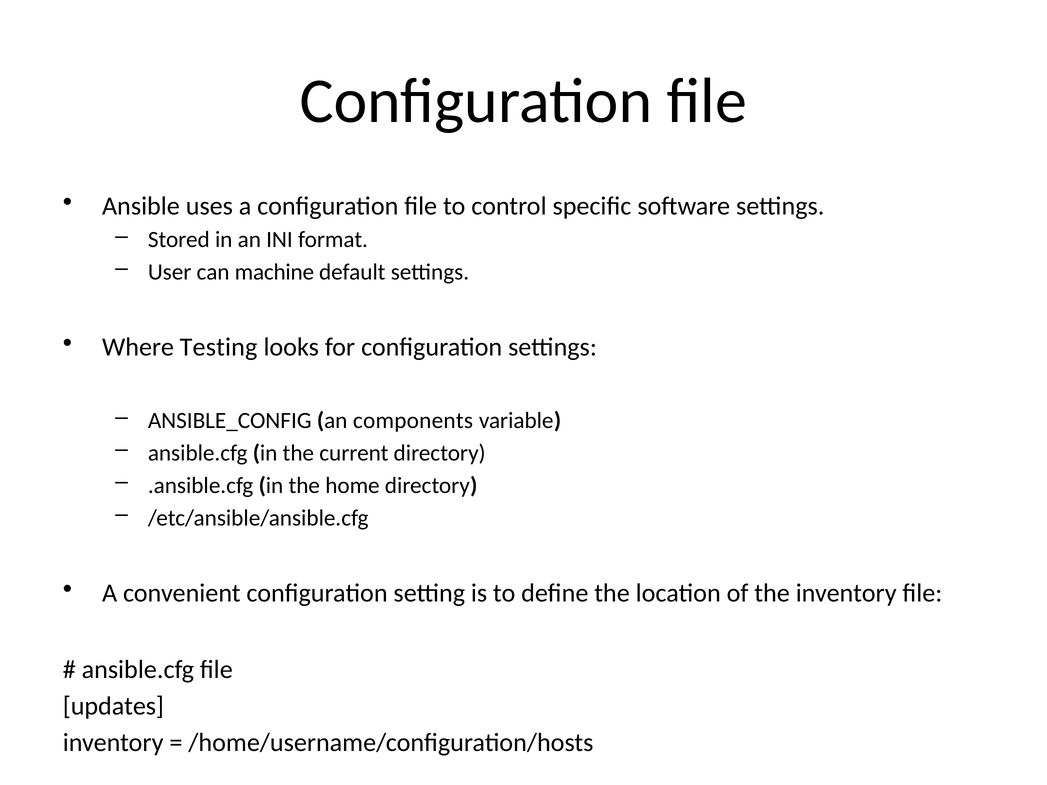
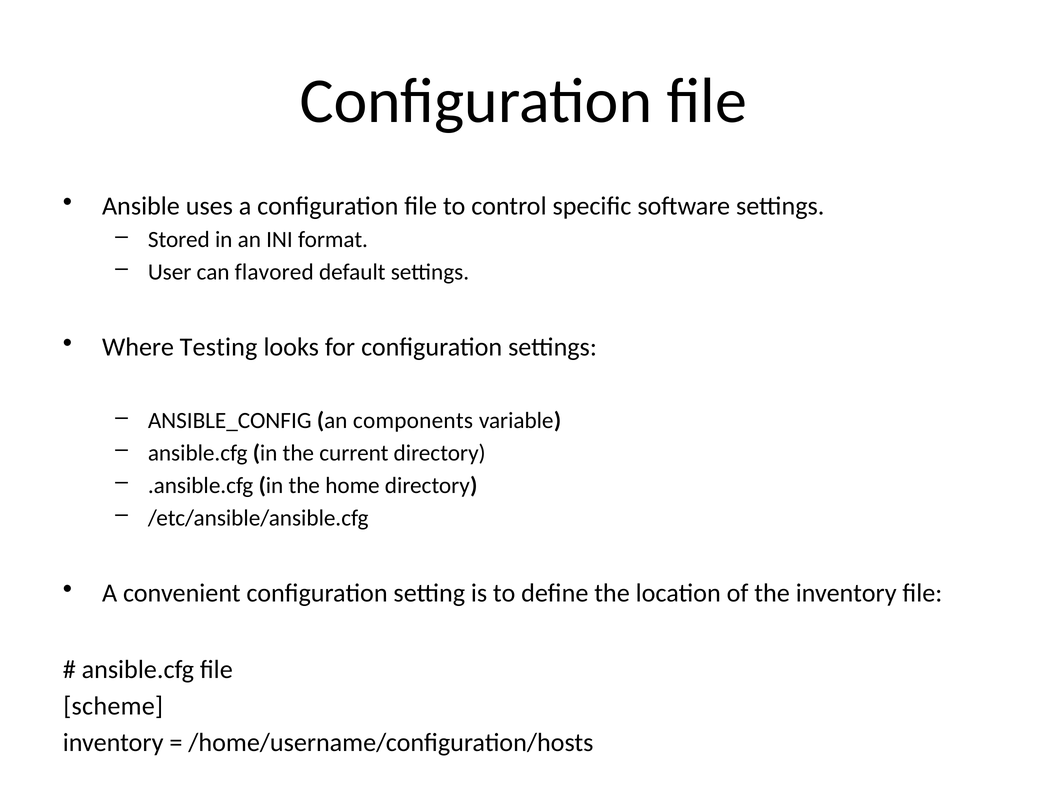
machine: machine -> flavored
updates: updates -> scheme
